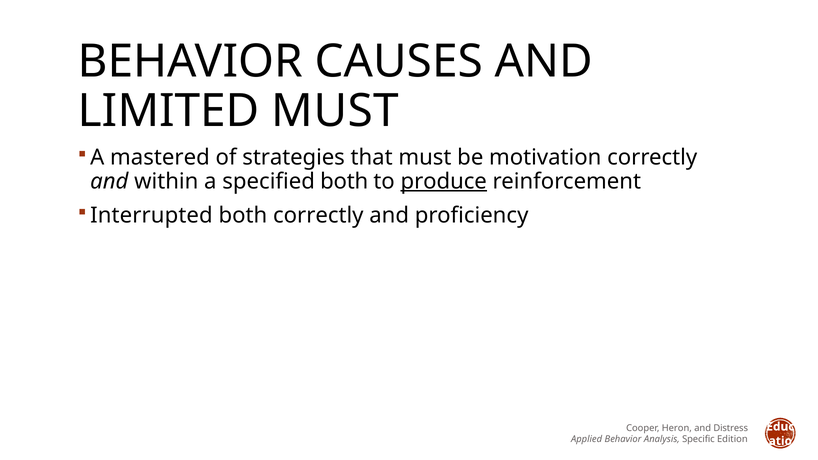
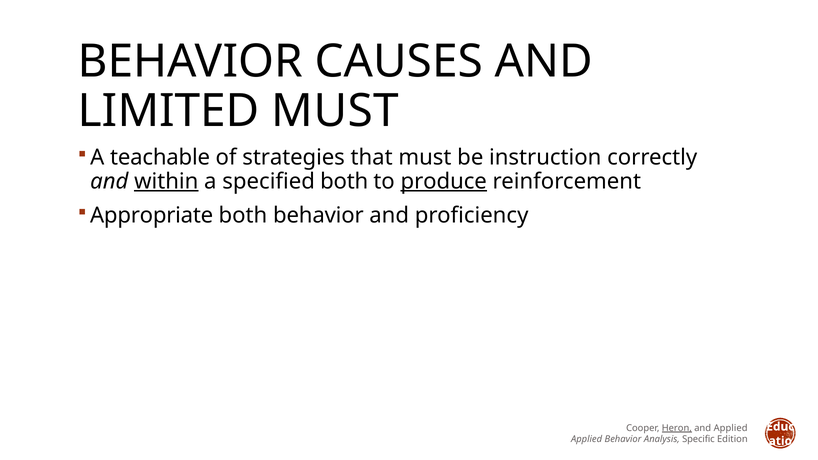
mastered: mastered -> teachable
motivation: motivation -> instruction
within underline: none -> present
Interrupted: Interrupted -> Appropriate
both correctly: correctly -> behavior
Heron underline: none -> present
and Distress: Distress -> Applied
